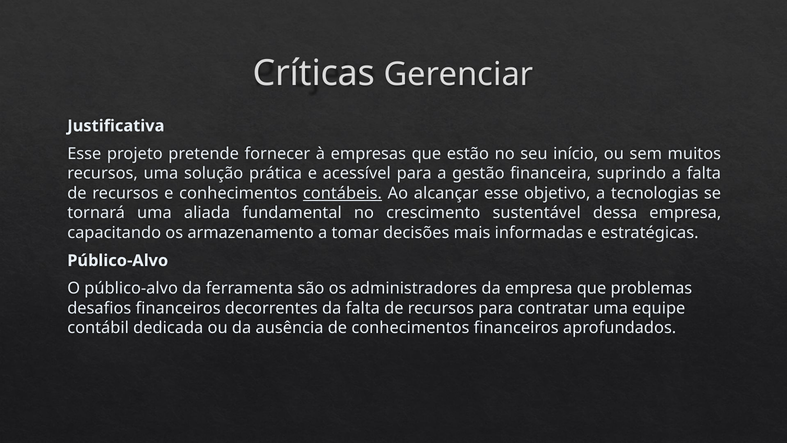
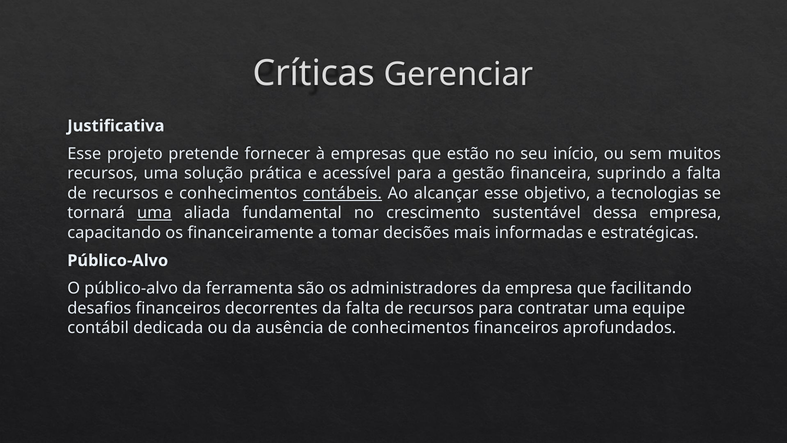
uma at (154, 213) underline: none -> present
armazenamento: armazenamento -> financeiramente
problemas: problemas -> facilitando
